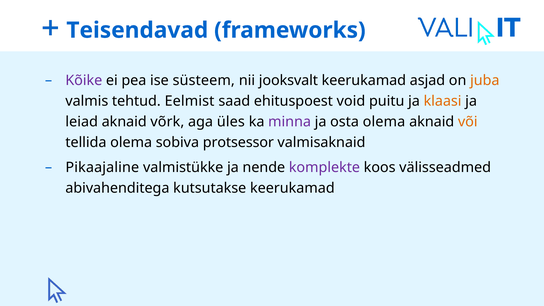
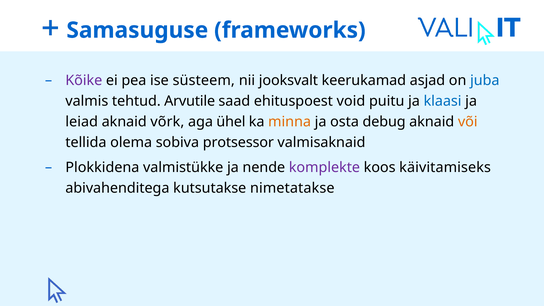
Teisendavad: Teisendavad -> Samasuguse
juba colour: orange -> blue
Eelmist: Eelmist -> Arvutile
klaasi colour: orange -> blue
üles: üles -> ühel
minna colour: purple -> orange
osta olema: olema -> debug
Pikaajaline: Pikaajaline -> Plokkidena
välisseadmed: välisseadmed -> käivitamiseks
kutsutakse keerukamad: keerukamad -> nimetatakse
